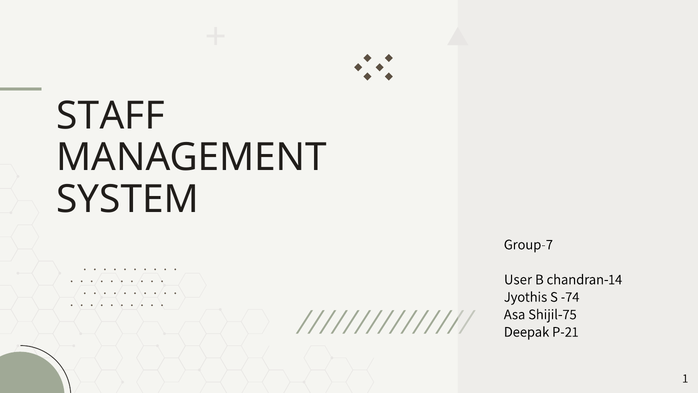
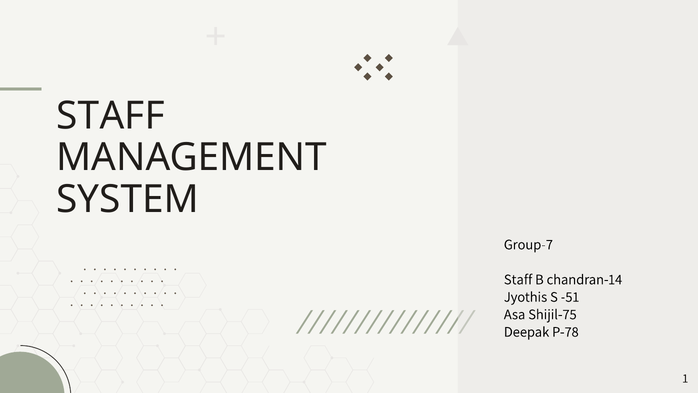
User at (518, 279): User -> Staff
-74: -74 -> -51
P-21: P-21 -> P-78
